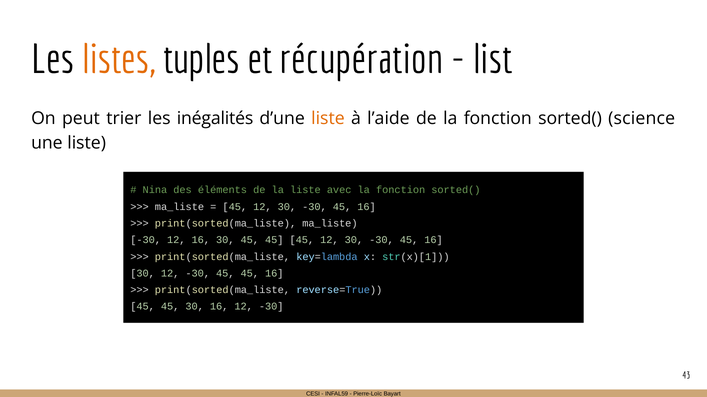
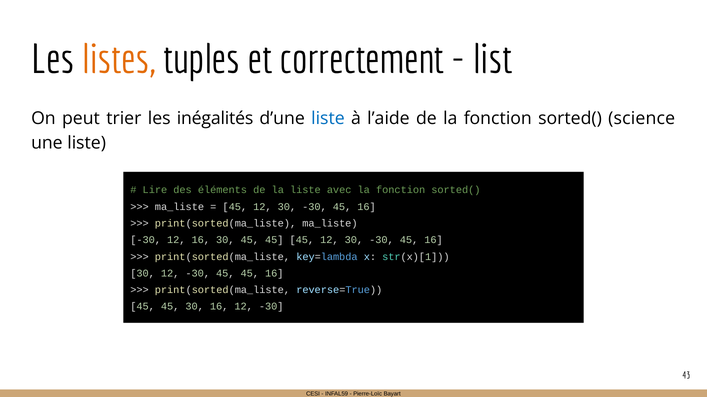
récupération: récupération -> correctement
liste at (328, 119) colour: orange -> blue
Nina: Nina -> Lire
